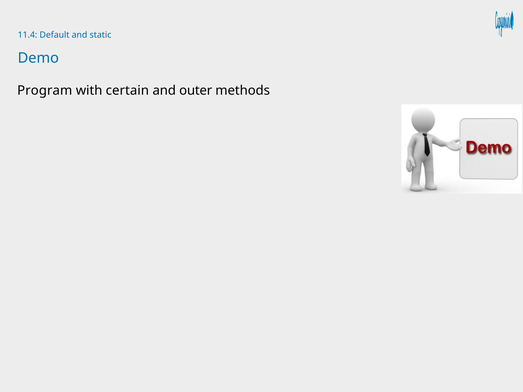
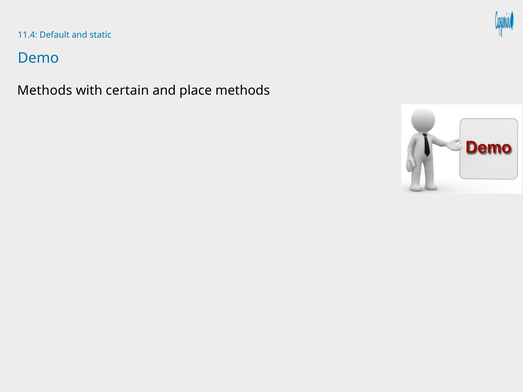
Program at (45, 91): Program -> Methods
outer: outer -> place
